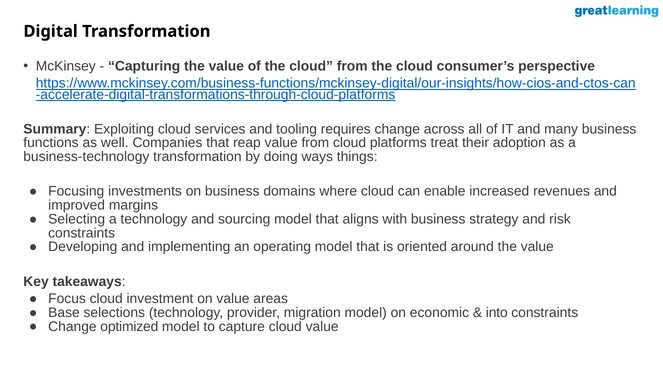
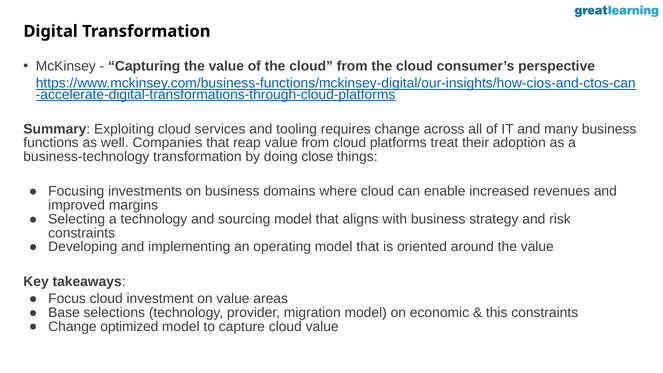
ways: ways -> close
into: into -> this
